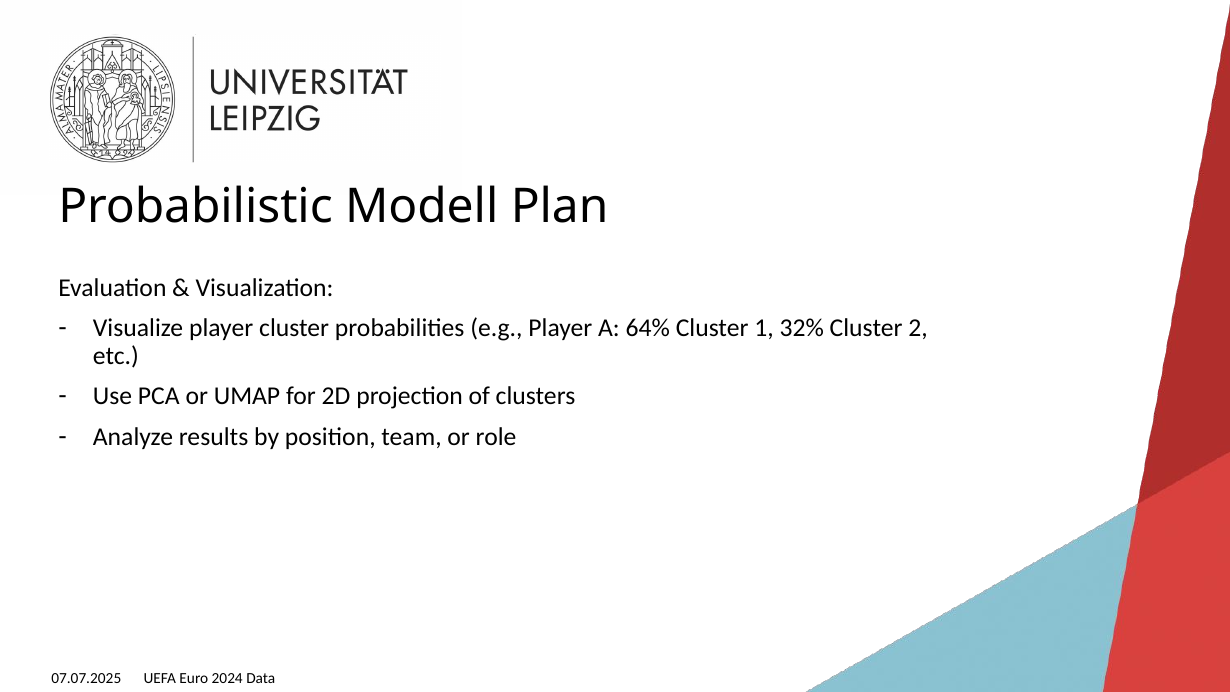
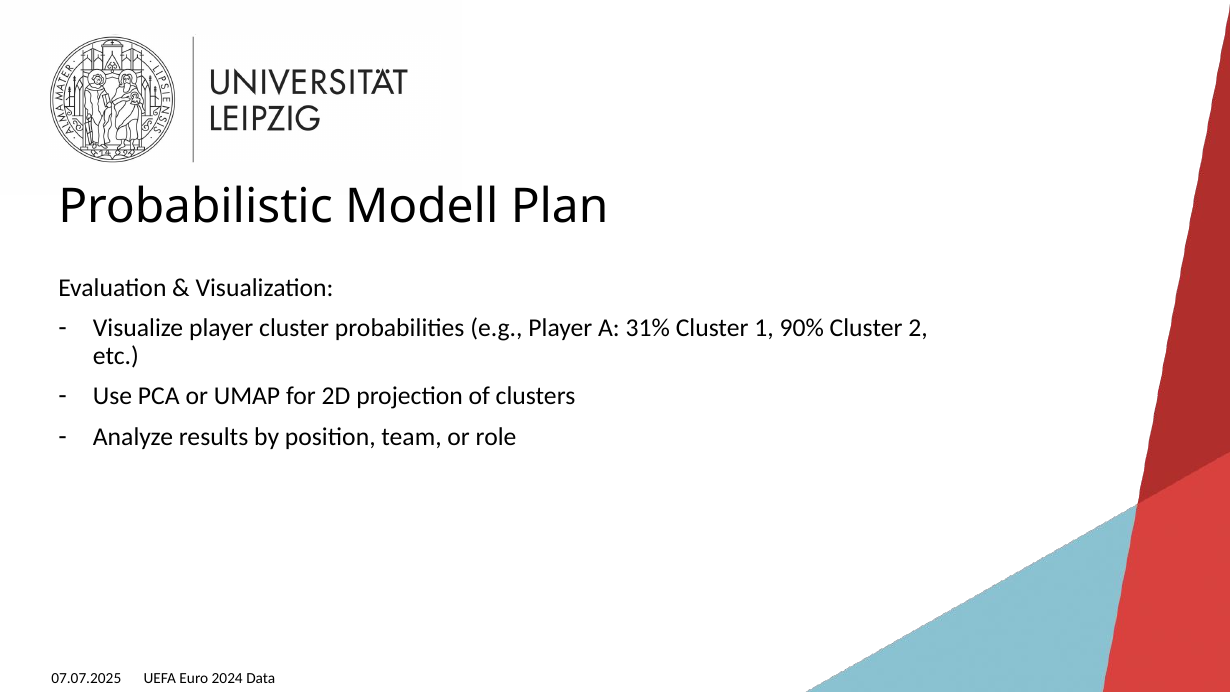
64%: 64% -> 31%
32%: 32% -> 90%
